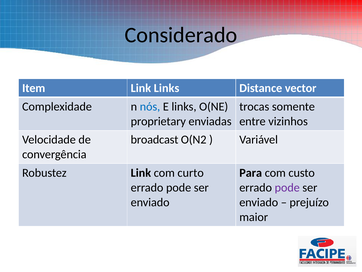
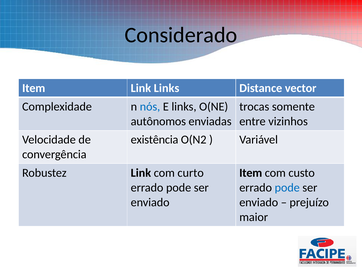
proprietary: proprietary -> autônomos
broadcast: broadcast -> existência
Para at (251, 173): Para -> Item
pode at (287, 187) colour: purple -> blue
